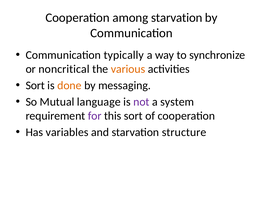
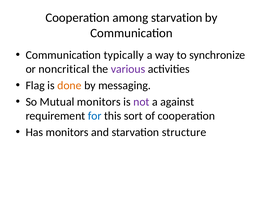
various colour: orange -> purple
Sort at (35, 86): Sort -> Flag
Mutual language: language -> monitors
system: system -> against
for colour: purple -> blue
Has variables: variables -> monitors
